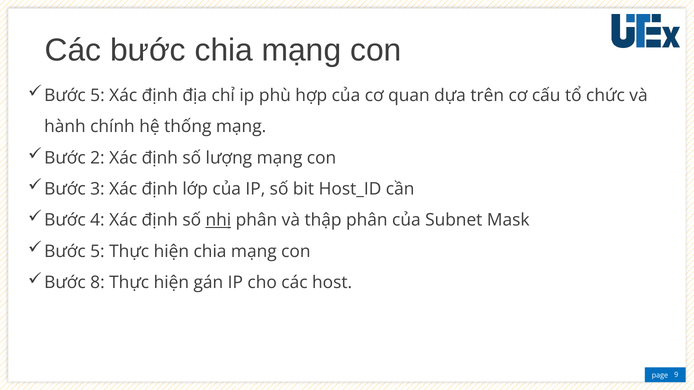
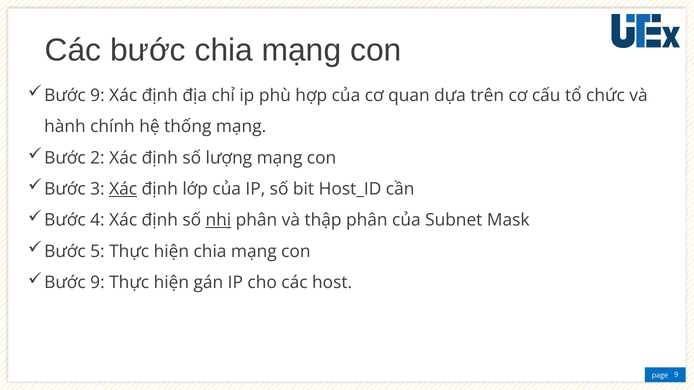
5 at (97, 96): 5 -> 9
Xác at (123, 189) underline: none -> present
8 at (97, 283): 8 -> 9
